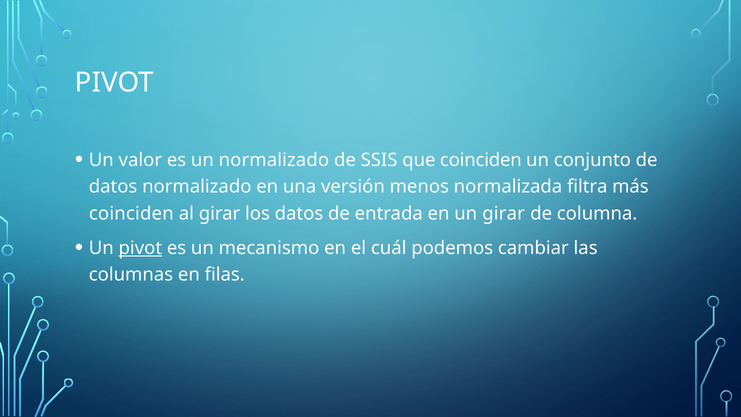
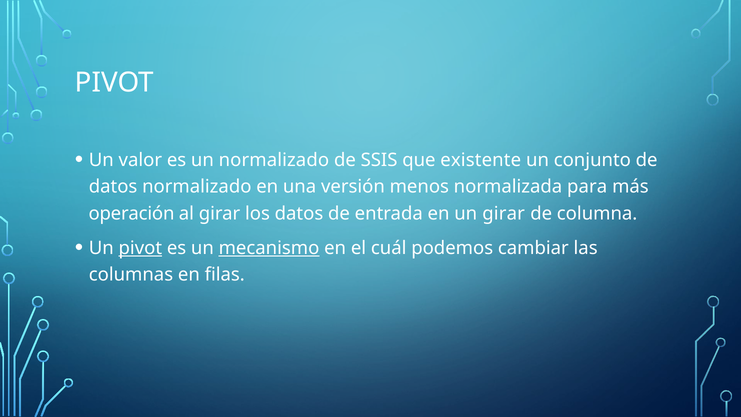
que coinciden: coinciden -> existente
filtra: filtra -> para
coinciden at (131, 213): coinciden -> operación
mecanismo underline: none -> present
